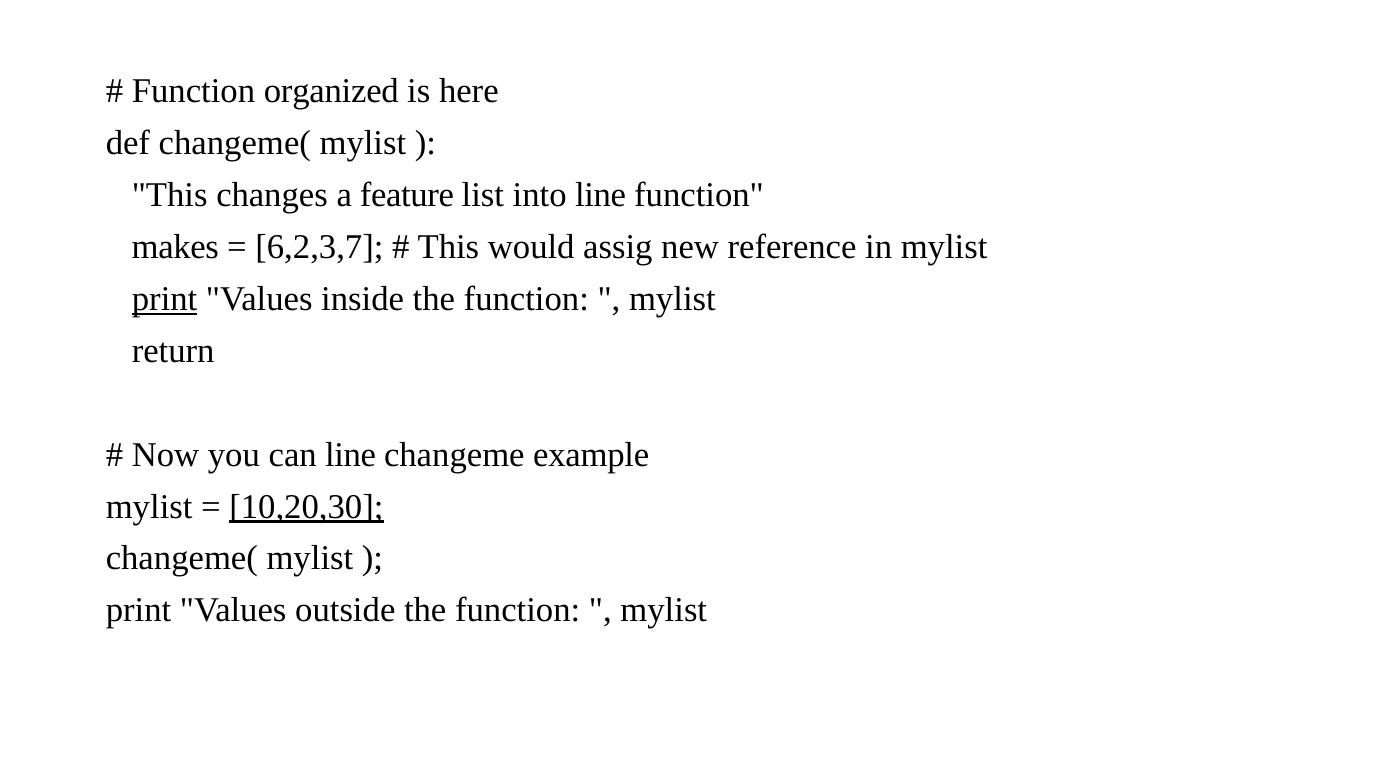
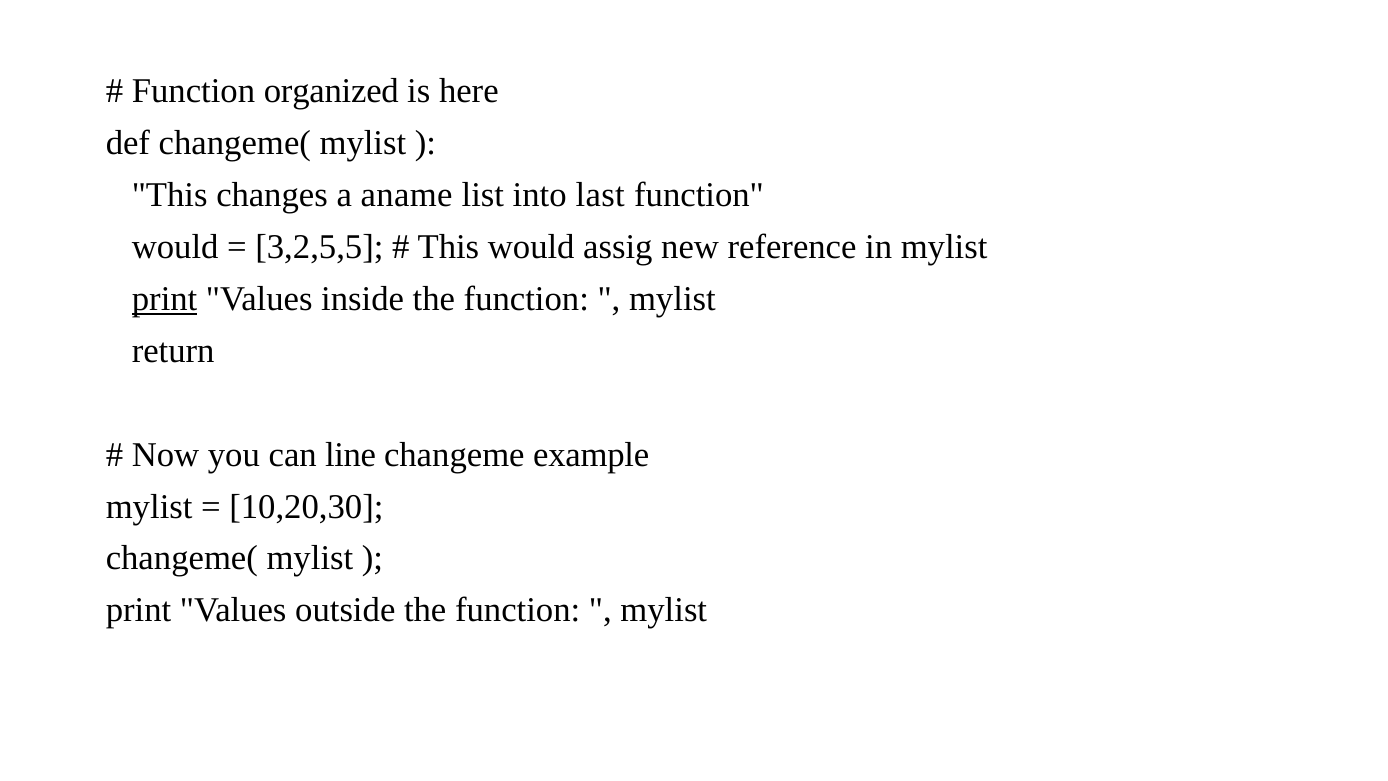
feature: feature -> aname
into line: line -> last
makes at (175, 247): makes -> would
6,2,3,7: 6,2,3,7 -> 3,2,5,5
10,20,30 underline: present -> none
